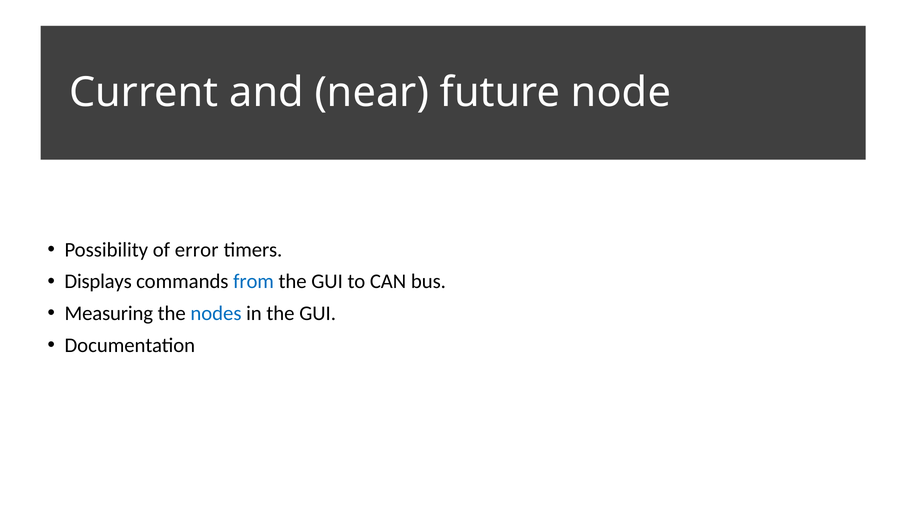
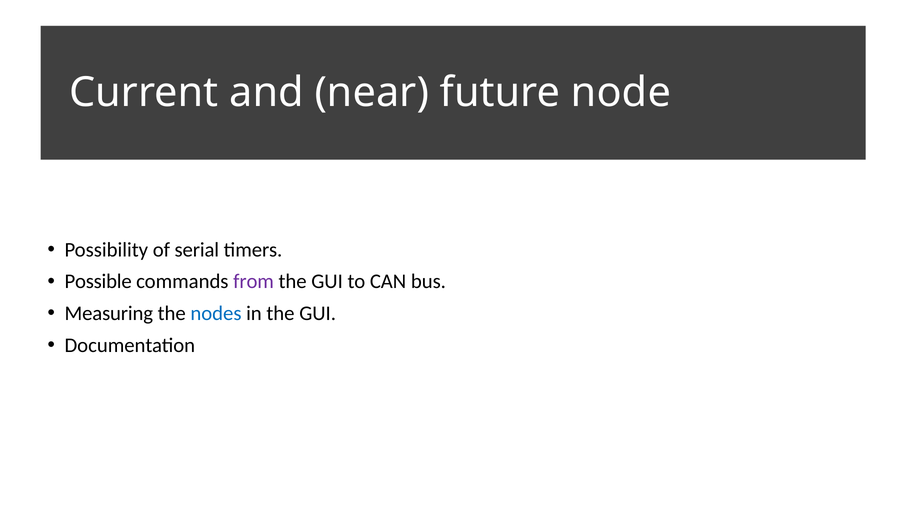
error: error -> serial
Displays: Displays -> Possible
from colour: blue -> purple
